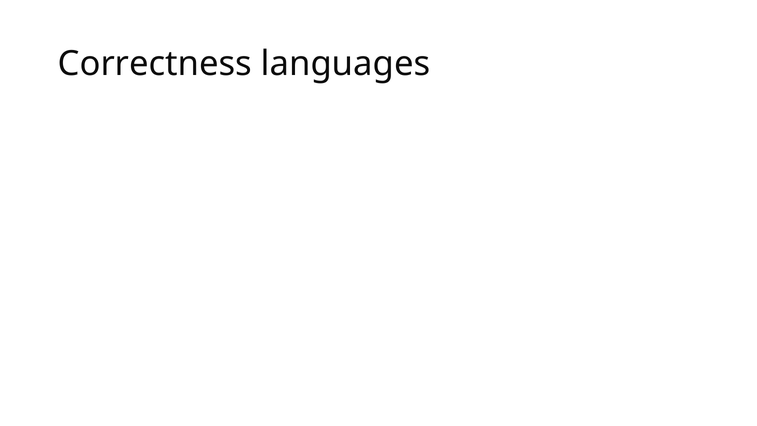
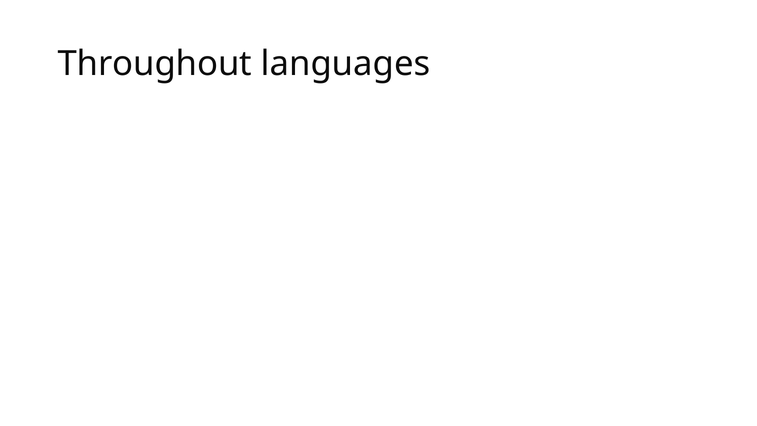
Correctness: Correctness -> Throughout
